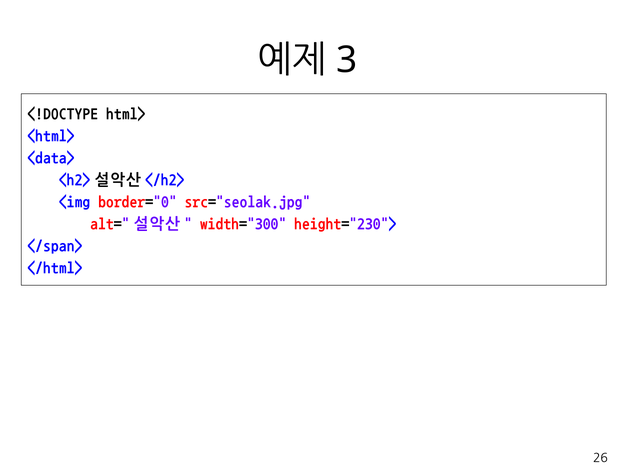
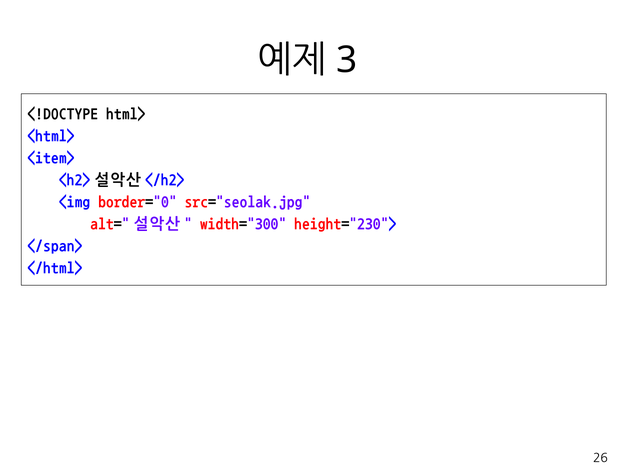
<data>: <data> -> <item>
